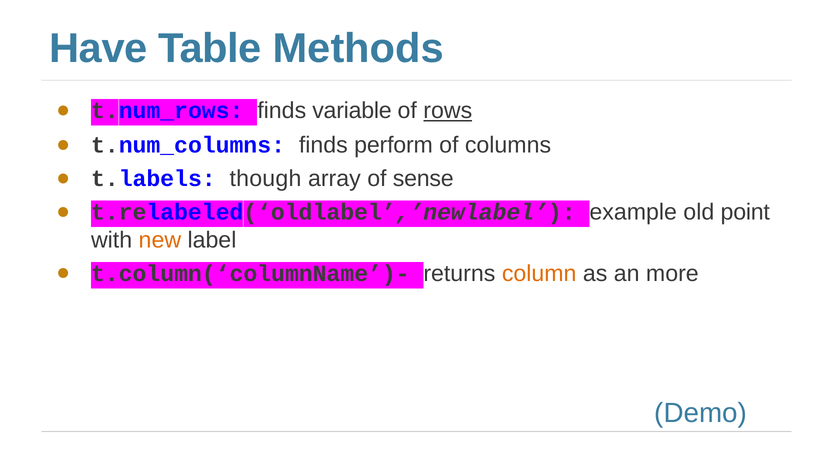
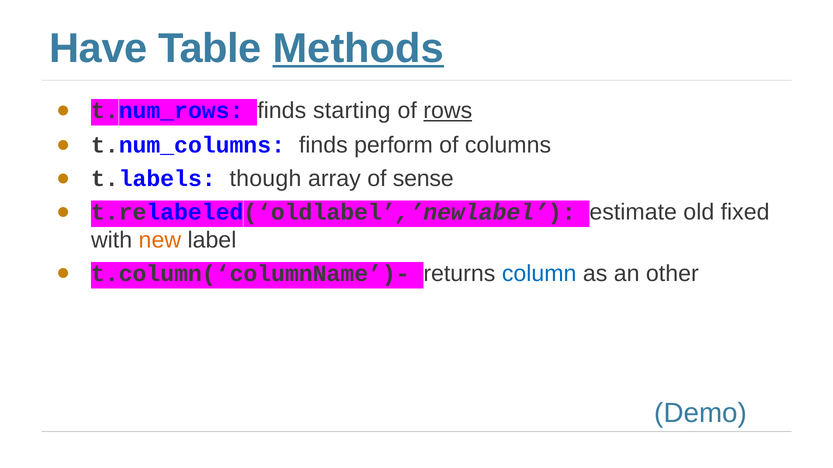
Methods underline: none -> present
variable: variable -> starting
example: example -> estimate
point: point -> fixed
column colour: orange -> blue
more: more -> other
